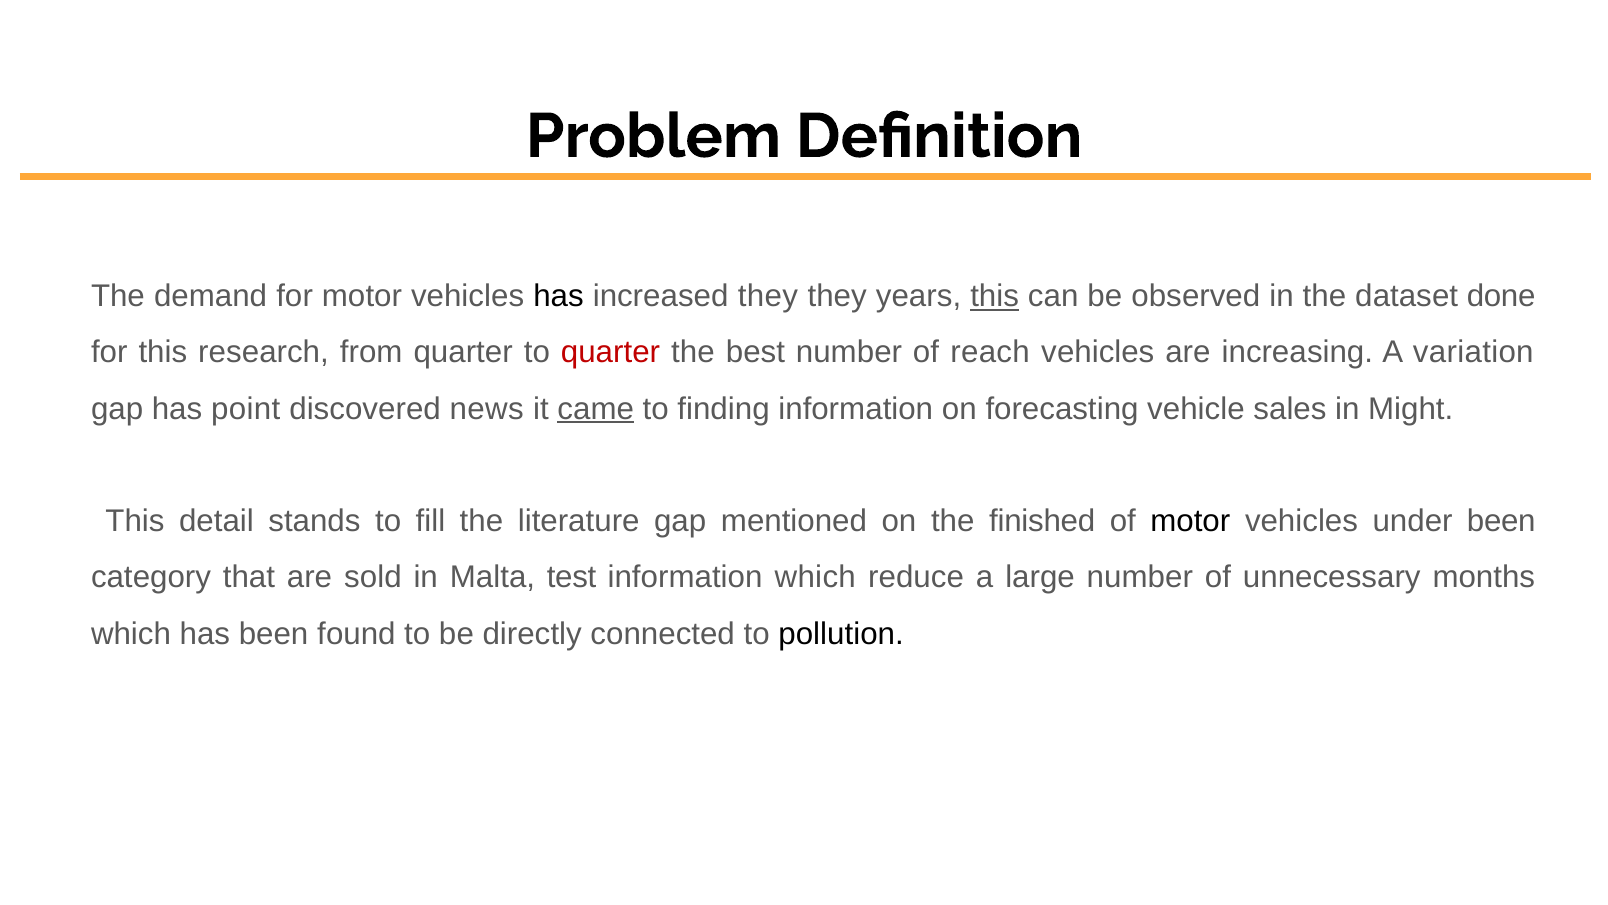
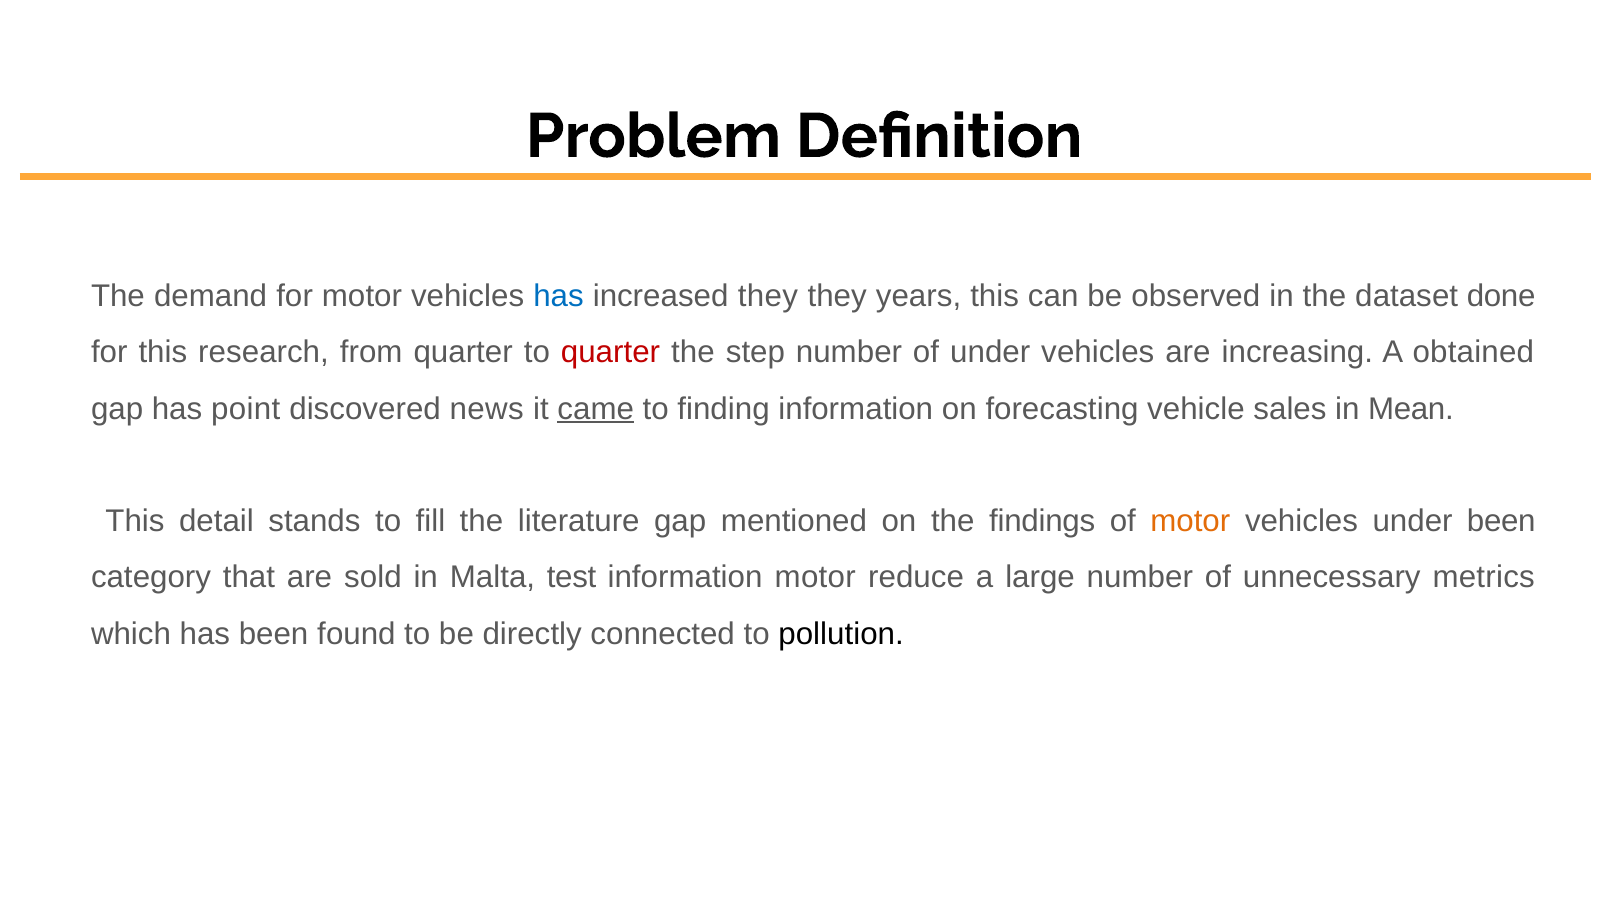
has at (559, 296) colour: black -> blue
this at (995, 296) underline: present -> none
best: best -> step
of reach: reach -> under
variation: variation -> obtained
Might: Might -> Mean
finished: finished -> findings
motor at (1190, 521) colour: black -> orange
information which: which -> motor
months: months -> metrics
